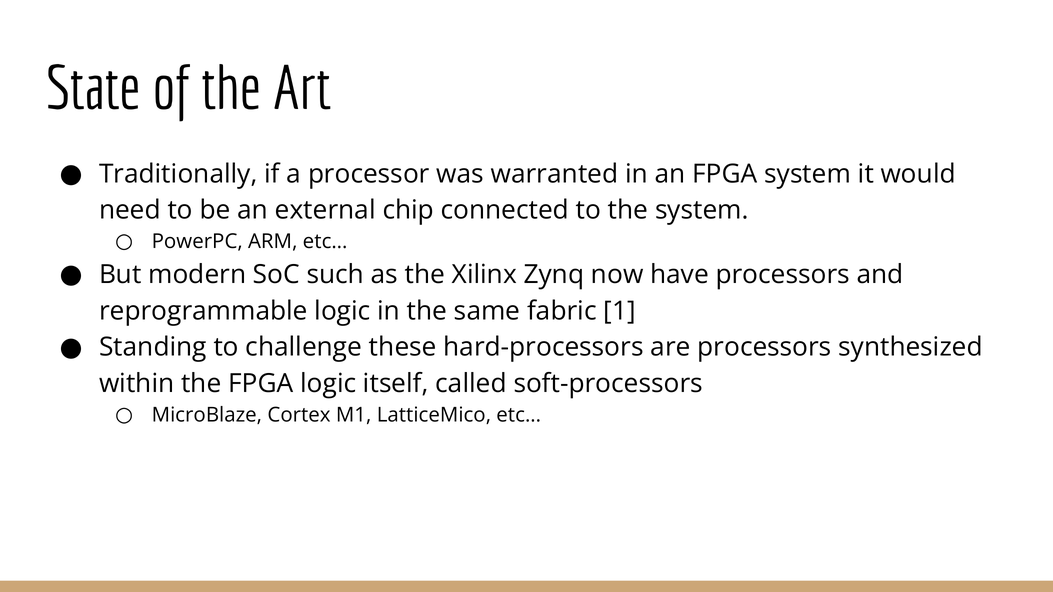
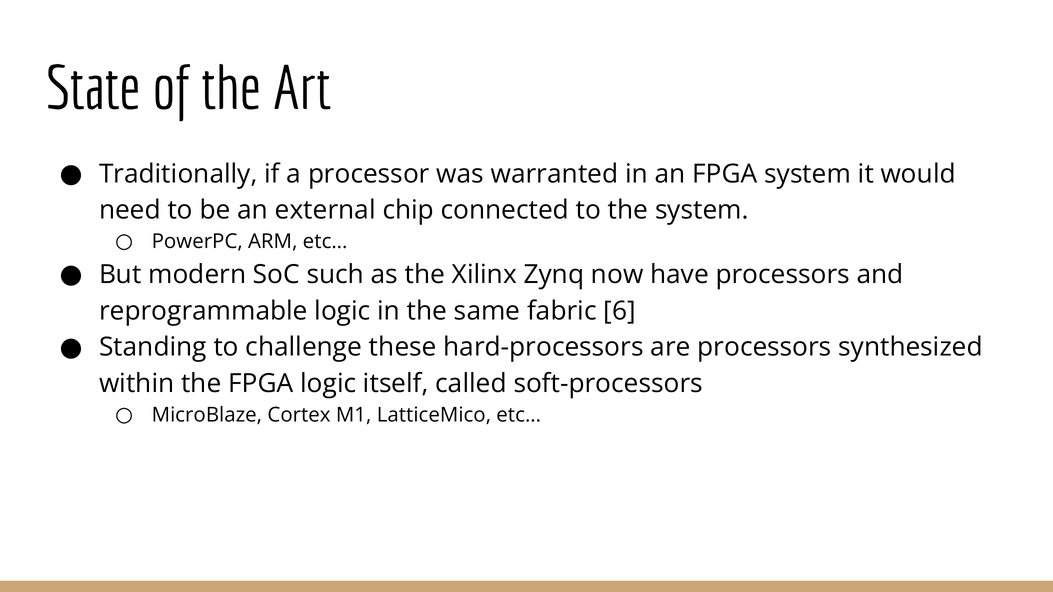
1: 1 -> 6
